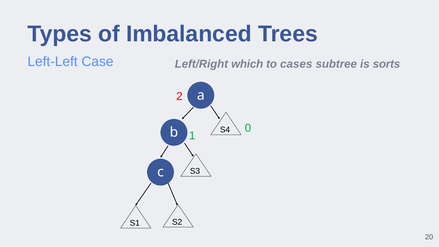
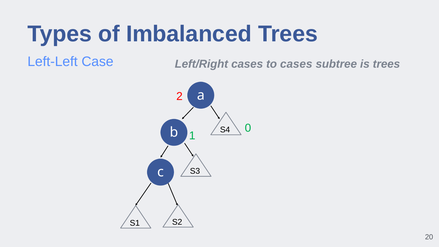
Left/Right which: which -> cases
is sorts: sorts -> trees
